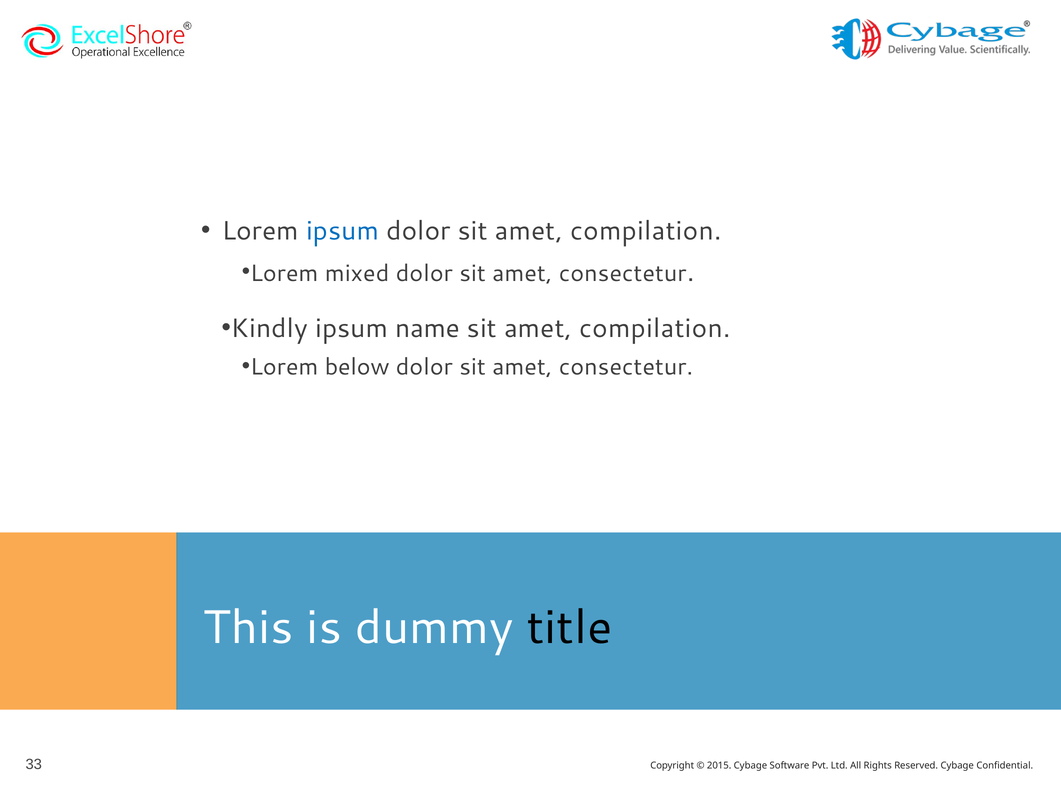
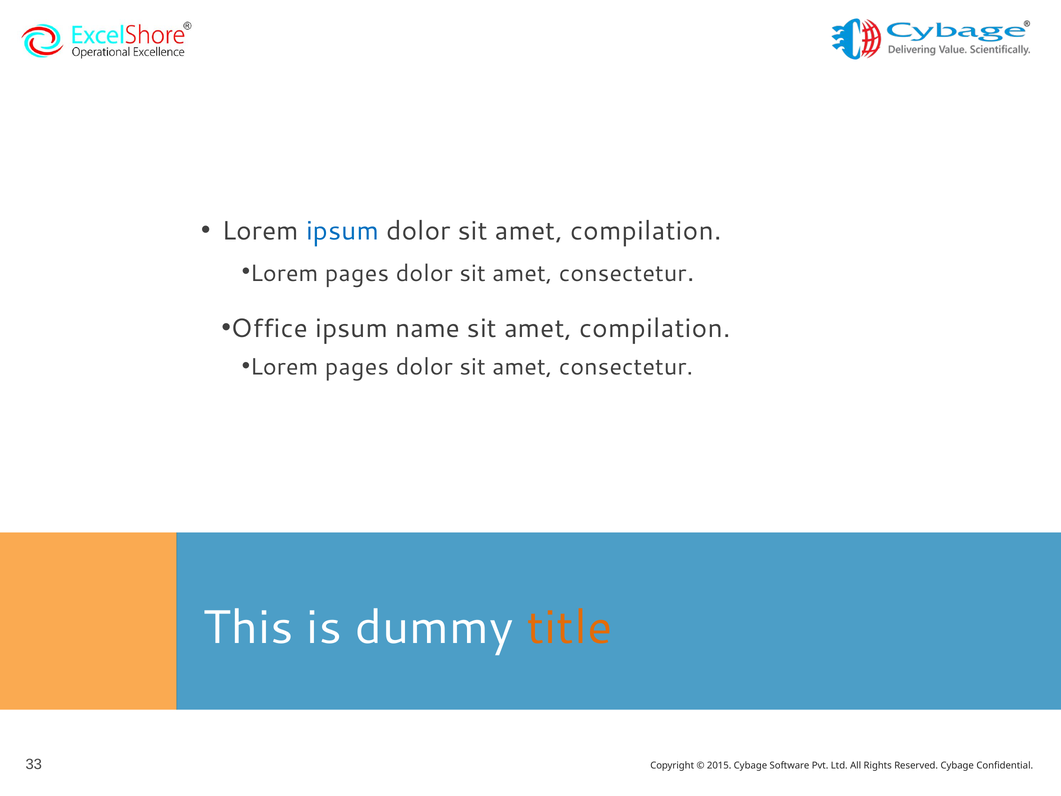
mixed at (357, 273): mixed -> pages
Kindly: Kindly -> Office
below at (357, 367): below -> pages
title colour: black -> orange
